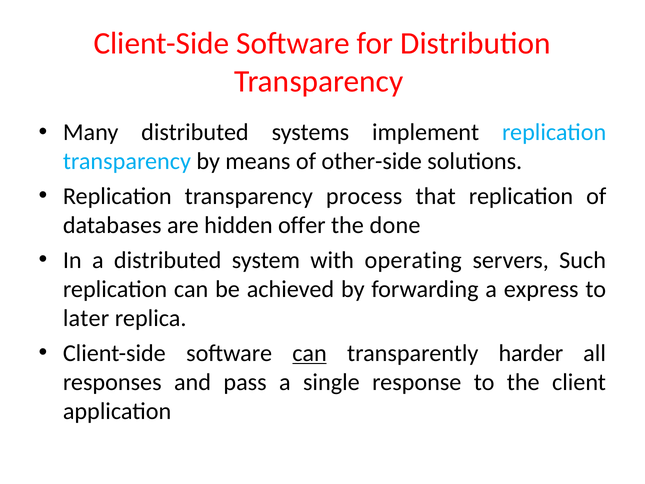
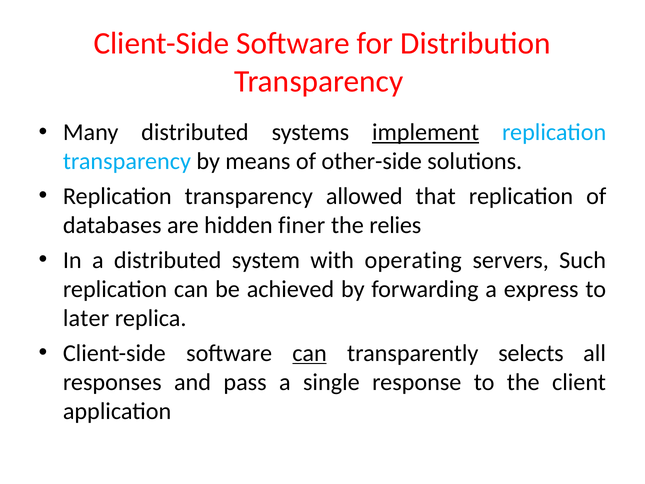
implement underline: none -> present
process: process -> allowed
offer: offer -> finer
done: done -> relies
harder: harder -> selects
